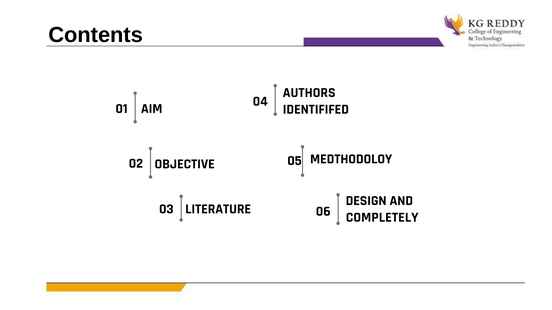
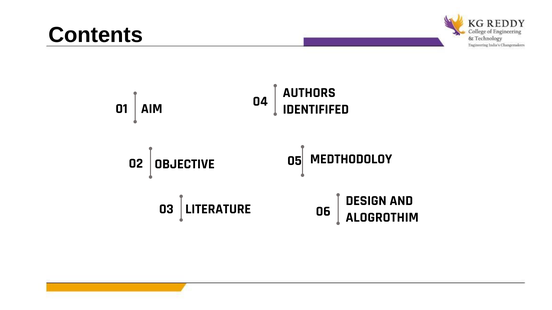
COMPLETELY: COMPLETELY -> ALOGROTHIM
